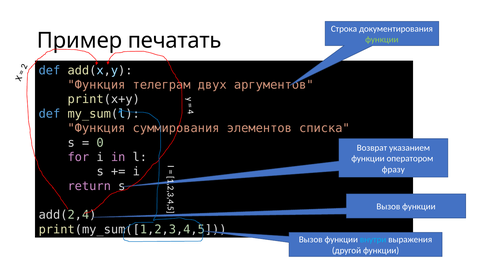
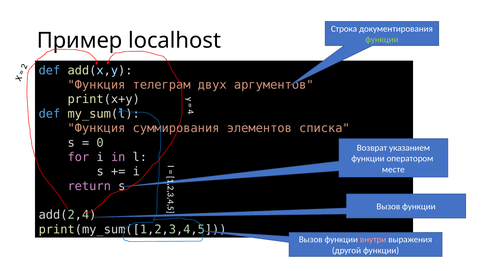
печатать: печатать -> localhost
фразу: фразу -> месте
внутри colour: light blue -> pink
